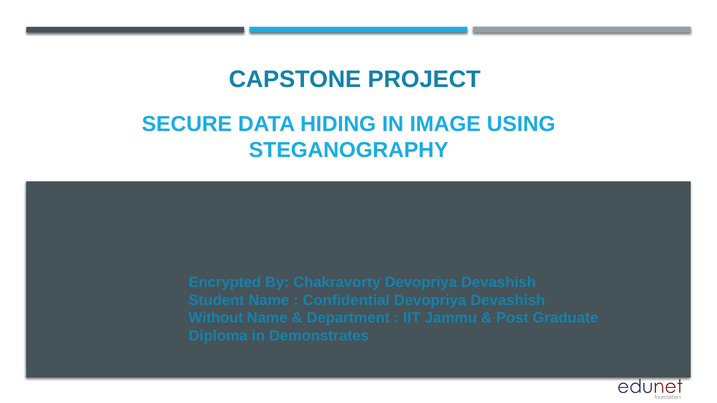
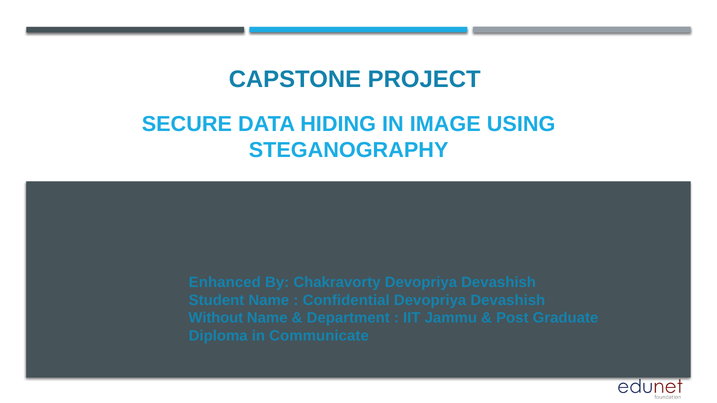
Encrypted: Encrypted -> Enhanced
Demonstrates: Demonstrates -> Communicate
